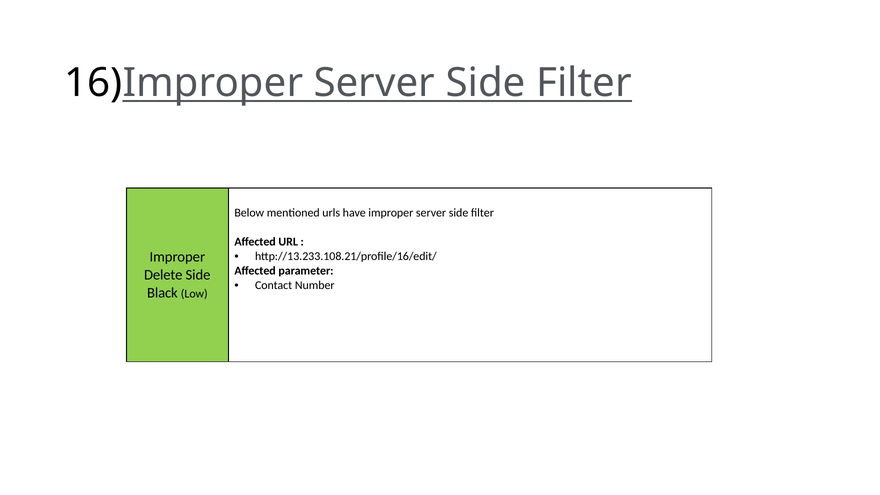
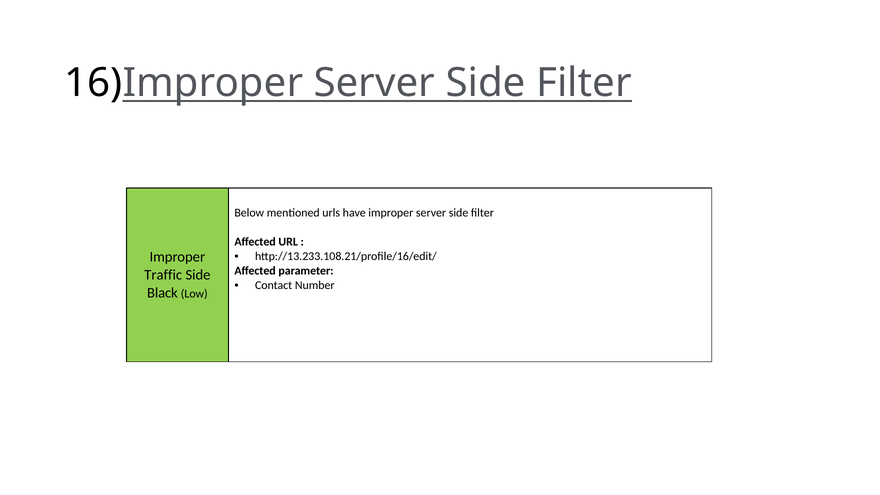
Delete: Delete -> Traffic
